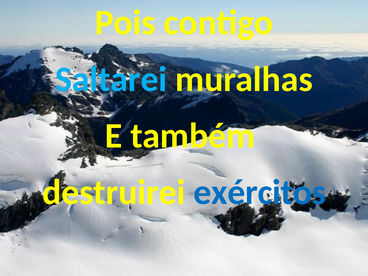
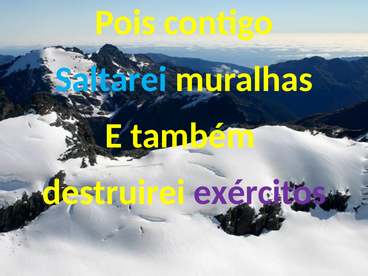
exércitos colour: blue -> purple
